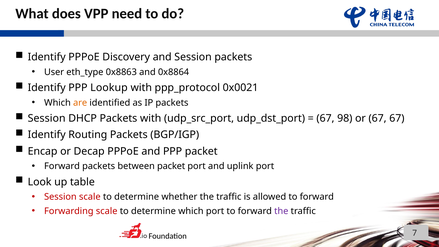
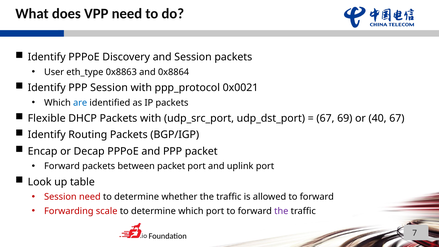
PPP Lookup: Lookup -> Session
are colour: orange -> blue
Session at (47, 118): Session -> Flexible
98: 98 -> 69
or 67: 67 -> 40
Session scale: scale -> need
